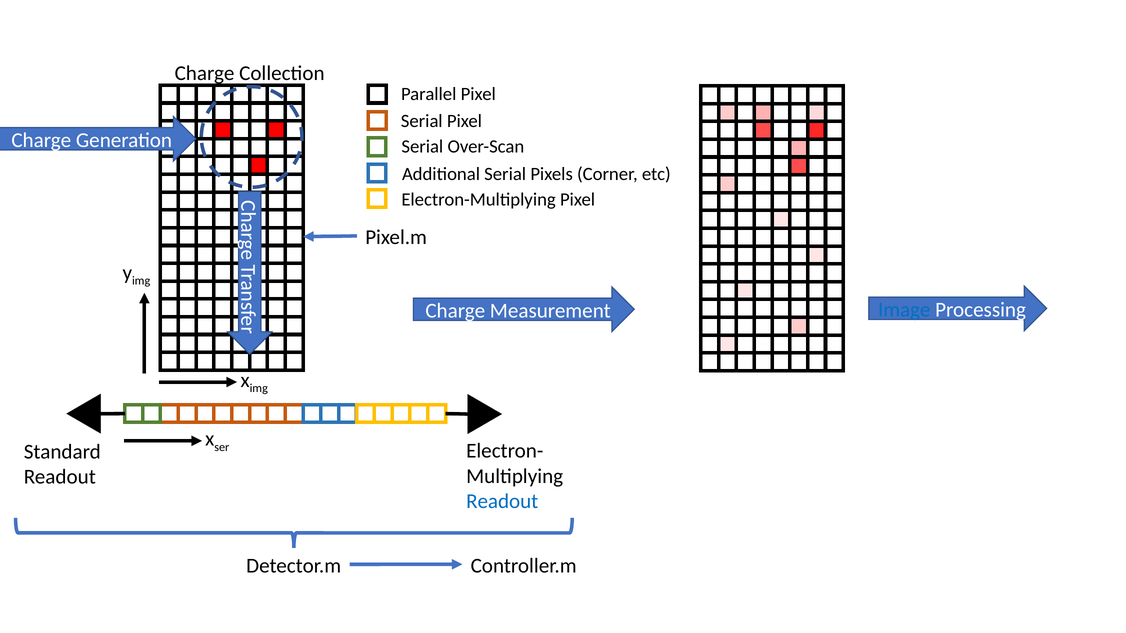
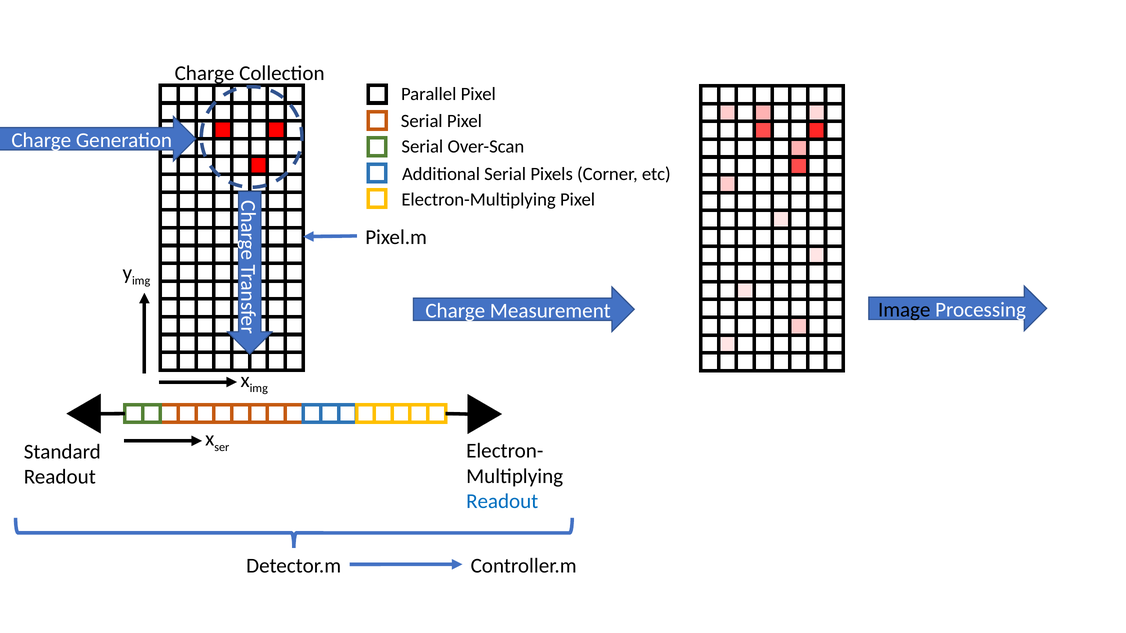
Image colour: blue -> black
